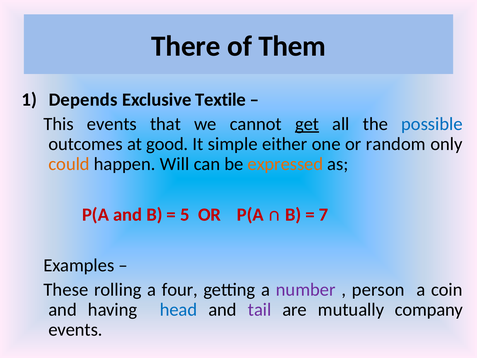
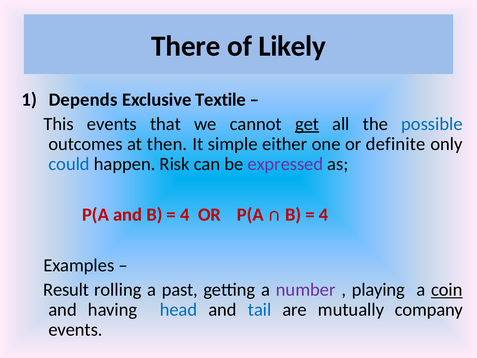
Them: Them -> Likely
good: good -> then
random: random -> definite
could colour: orange -> blue
Will: Will -> Risk
expressed colour: orange -> purple
5 at (185, 215): 5 -> 4
7 at (323, 215): 7 -> 4
These: These -> Result
four: four -> past
person: person -> playing
coin underline: none -> present
tail colour: purple -> blue
